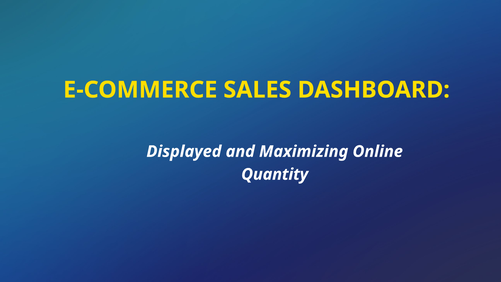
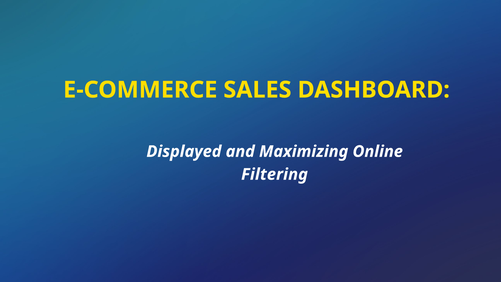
Quantity: Quantity -> Filtering
